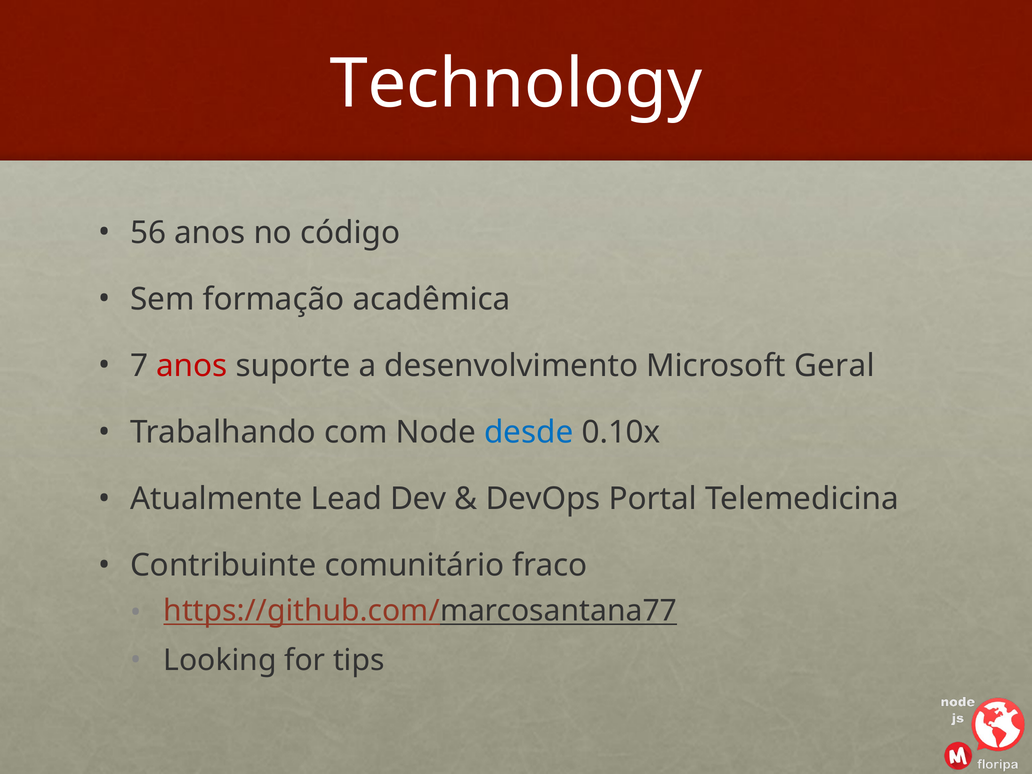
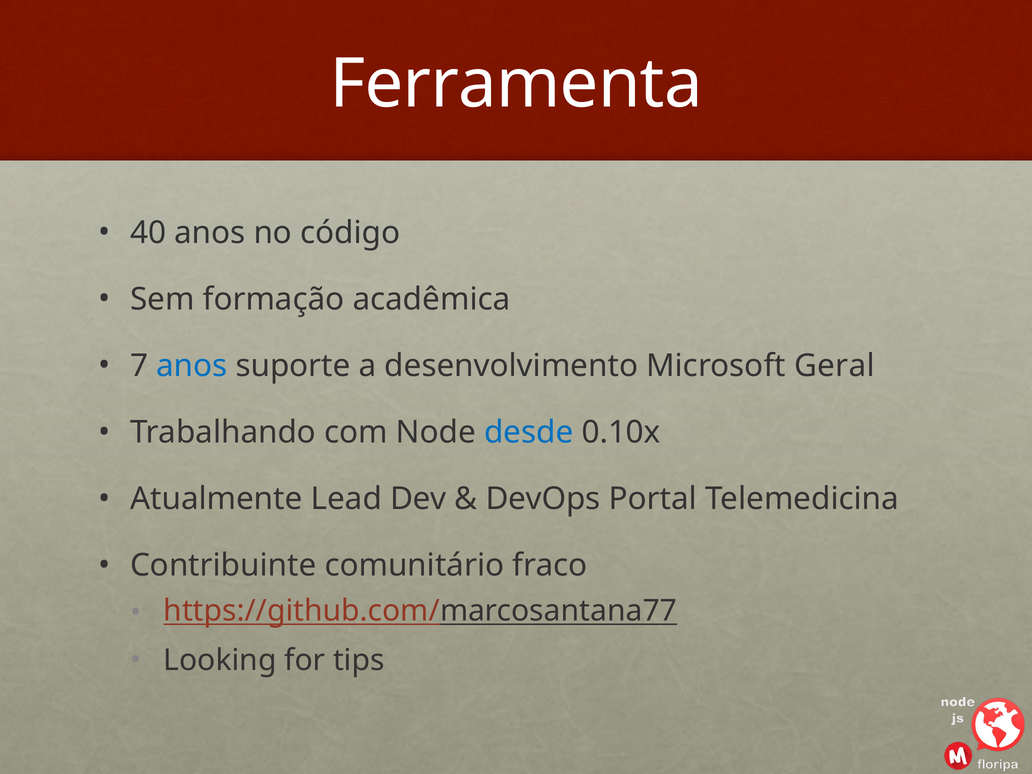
Technology: Technology -> Ferramenta
56: 56 -> 40
anos at (192, 366) colour: red -> blue
